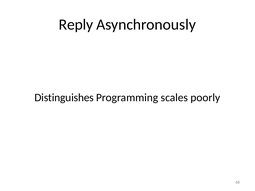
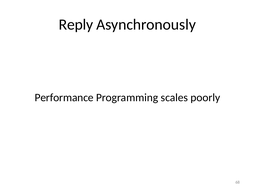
Distinguishes: Distinguishes -> Performance
